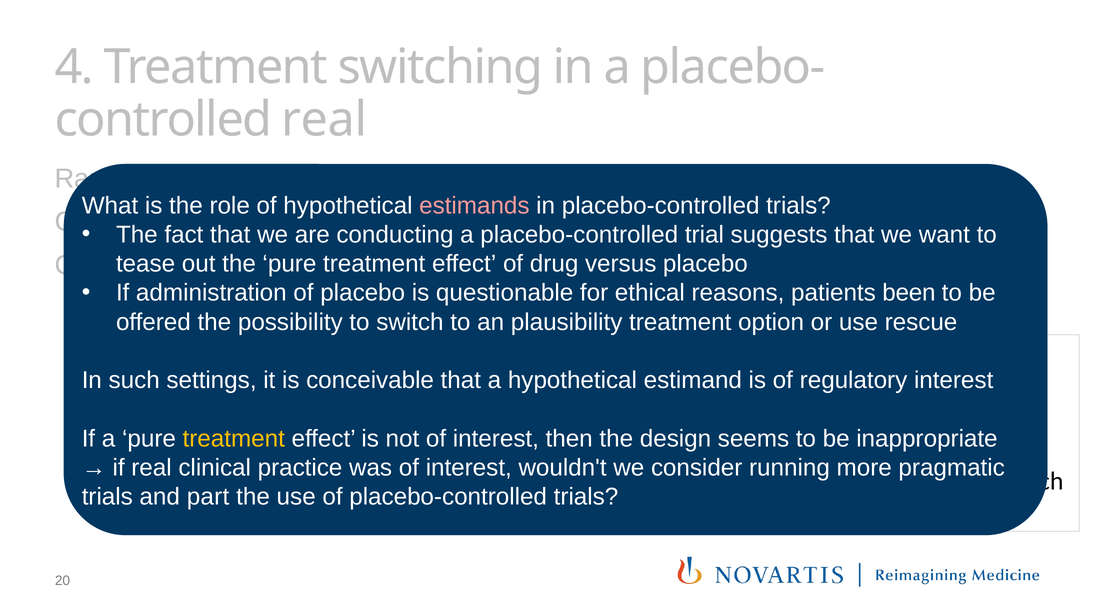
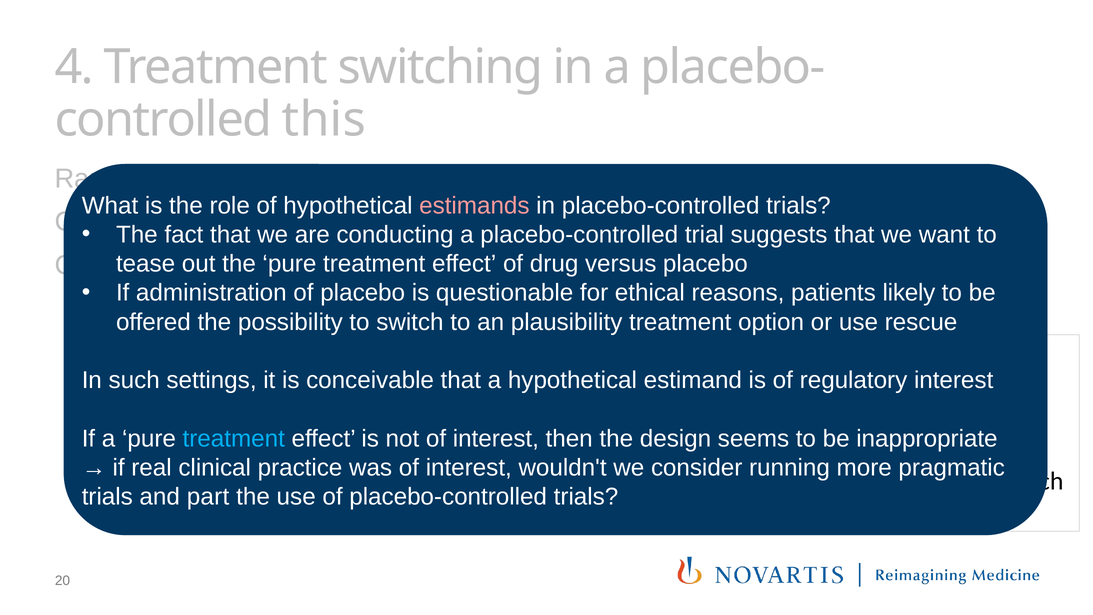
controlled real: real -> this
been: been -> likely
treatment at (234, 439) colour: yellow -> light blue
